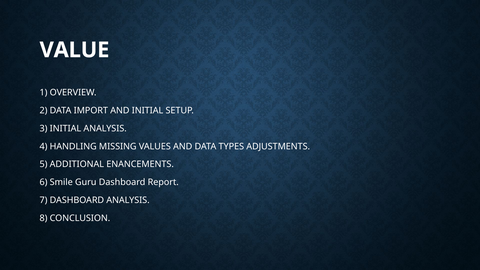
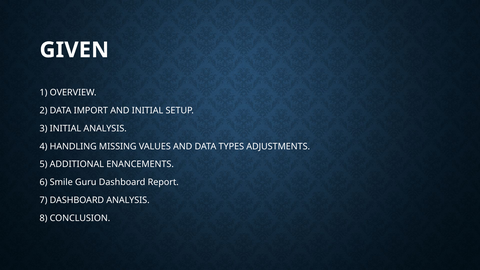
VALUE: VALUE -> GIVEN
